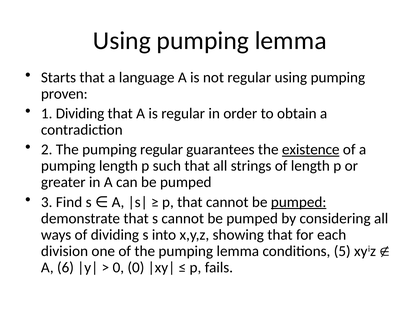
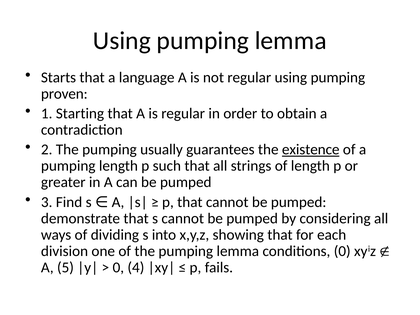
1 Dividing: Dividing -> Starting
pumping regular: regular -> usually
pumped at (299, 202) underline: present -> none
conditions 5: 5 -> 0
6: 6 -> 5
0 0: 0 -> 4
